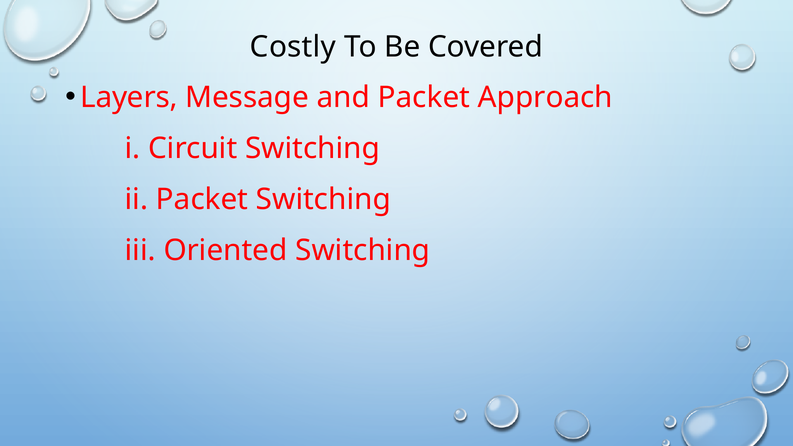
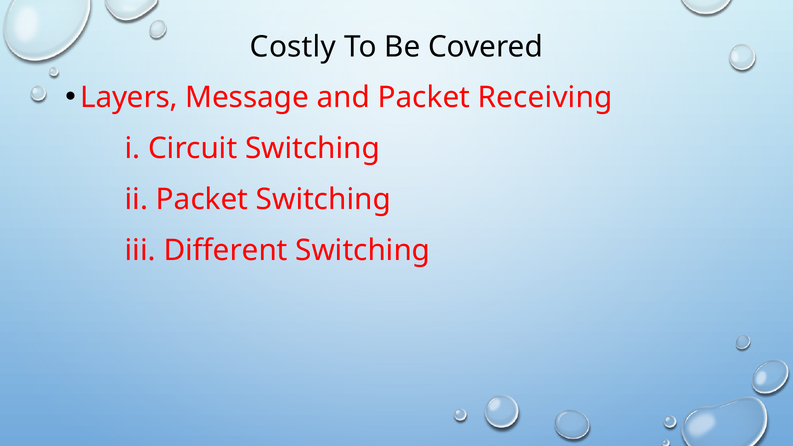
Approach: Approach -> Receiving
Oriented: Oriented -> Different
